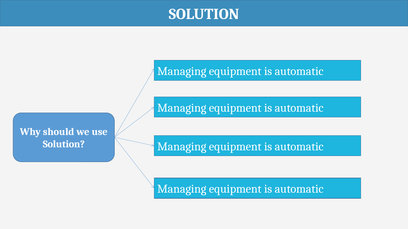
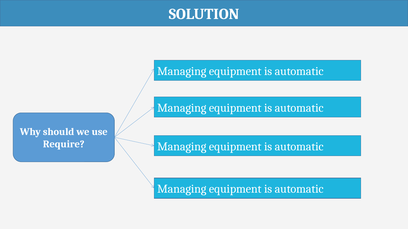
Solution at (64, 144): Solution -> Require
